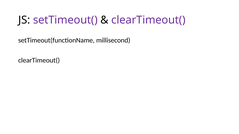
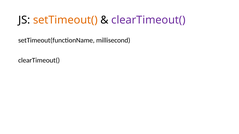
setTimeout( colour: purple -> orange
